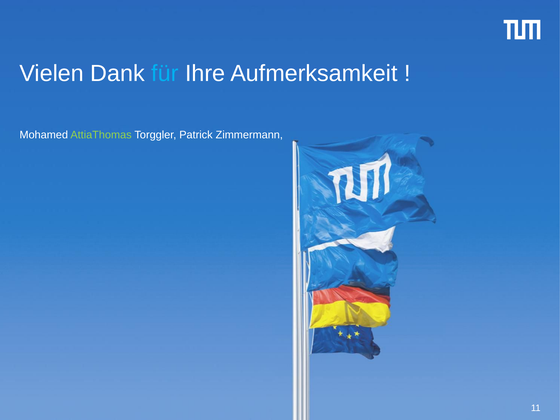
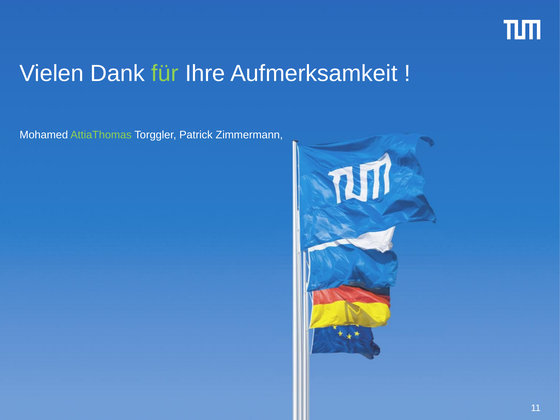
für colour: light blue -> light green
